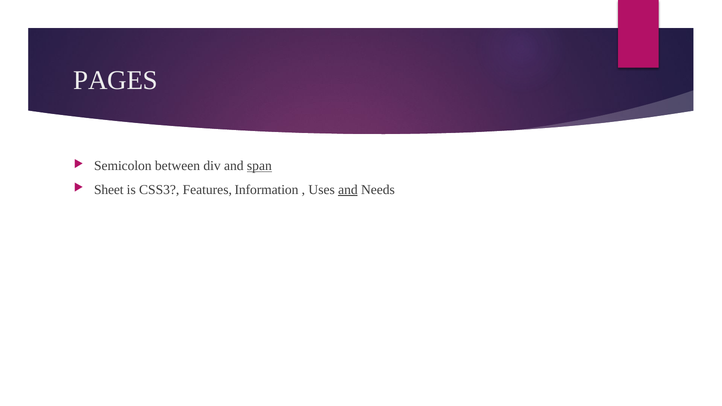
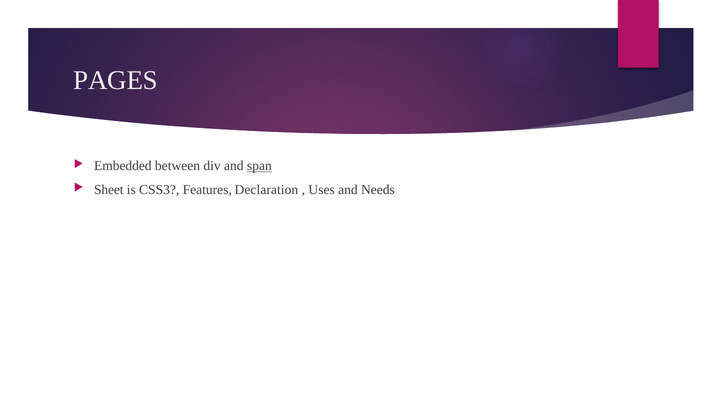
Semicolon: Semicolon -> Embedded
Information: Information -> Declaration
and at (348, 190) underline: present -> none
